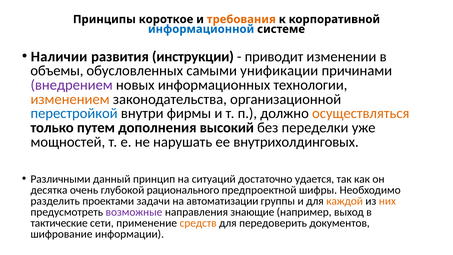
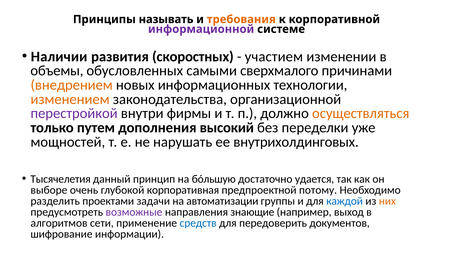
короткое: короткое -> называть
информационной colour: blue -> purple
инструкции: инструкции -> скоростных
приводит: приводит -> участием
унификации: унификации -> сверхмалого
внедрением colour: purple -> orange
перестройкой colour: blue -> purple
Различными: Различными -> Тысячелетия
ситуаций: ситуаций -> бóльшую
десятка: десятка -> выборе
рационального: рационального -> корпоративная
шифры: шифры -> потому
каждой colour: orange -> blue
тактические: тактические -> алгоритмов
средств colour: orange -> blue
